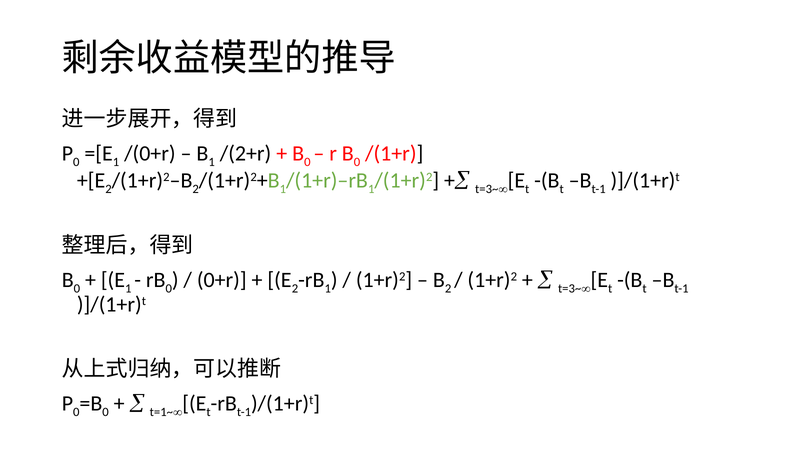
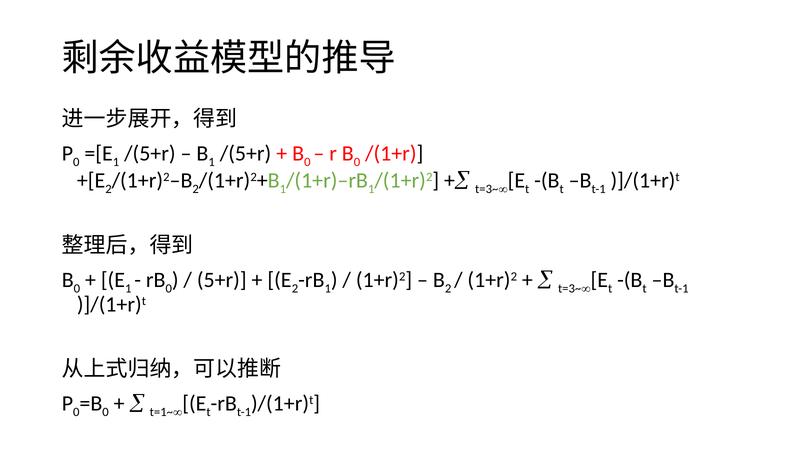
/(0+r at (150, 153): /(0+r -> /(5+r
/(2+r at (246, 153): /(2+r -> /(5+r
0+r: 0+r -> 5+r
